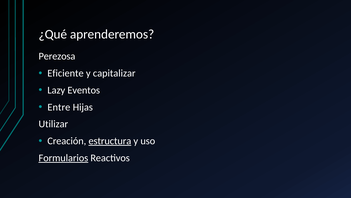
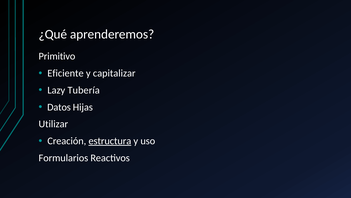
Perezosa: Perezosa -> Primitivo
Eventos: Eventos -> Tubería
Entre: Entre -> Datos
Formularios underline: present -> none
